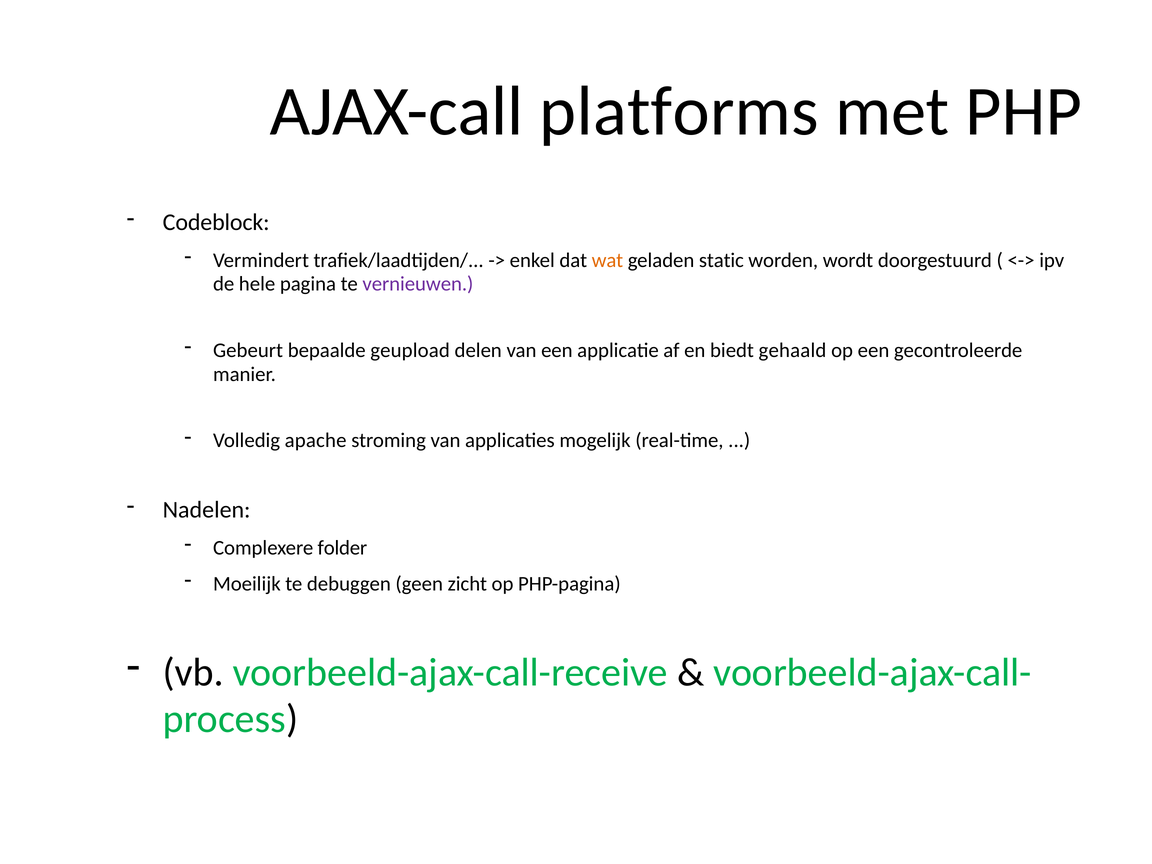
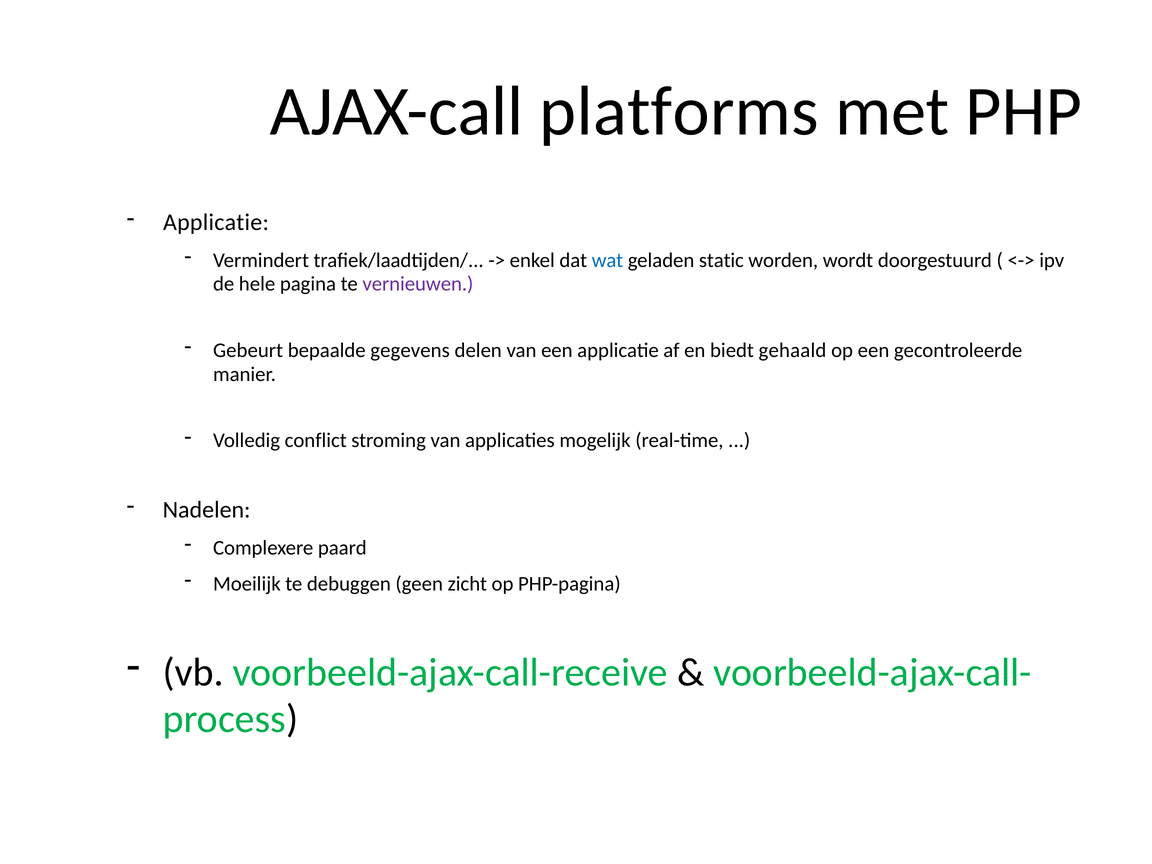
Codeblock at (216, 222): Codeblock -> Applicatie
wat colour: orange -> blue
geupload: geupload -> gegevens
apache: apache -> conflict
folder: folder -> paard
